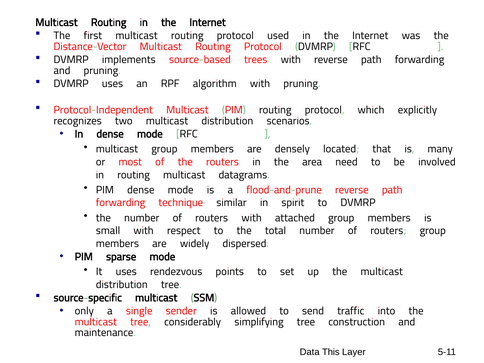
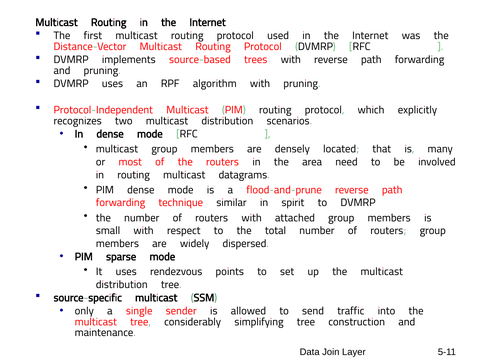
This: This -> Join
